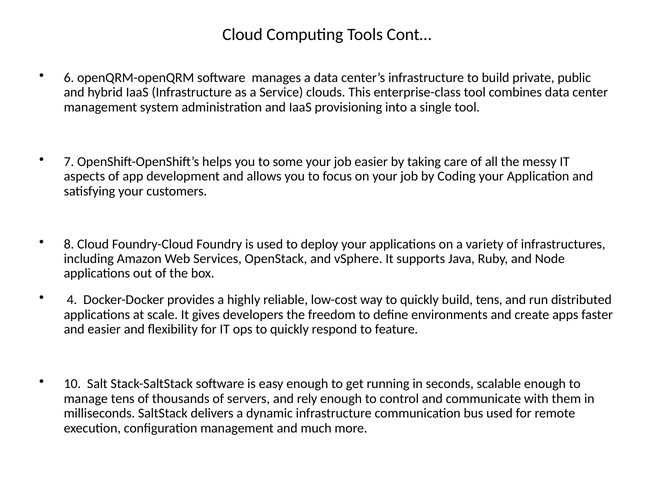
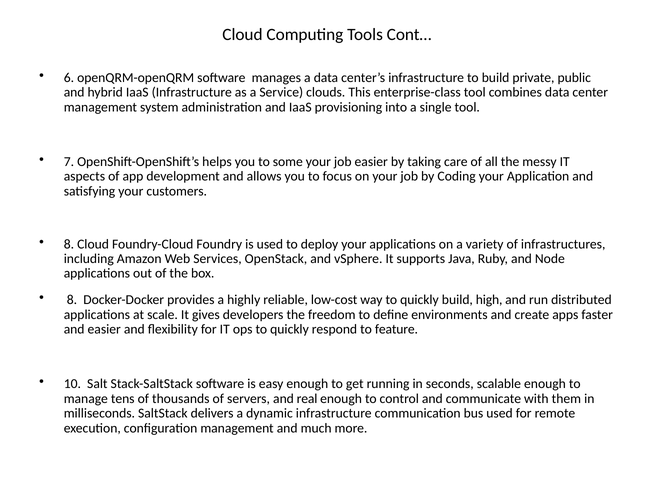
4 at (72, 300): 4 -> 8
build tens: tens -> high
rely: rely -> real
